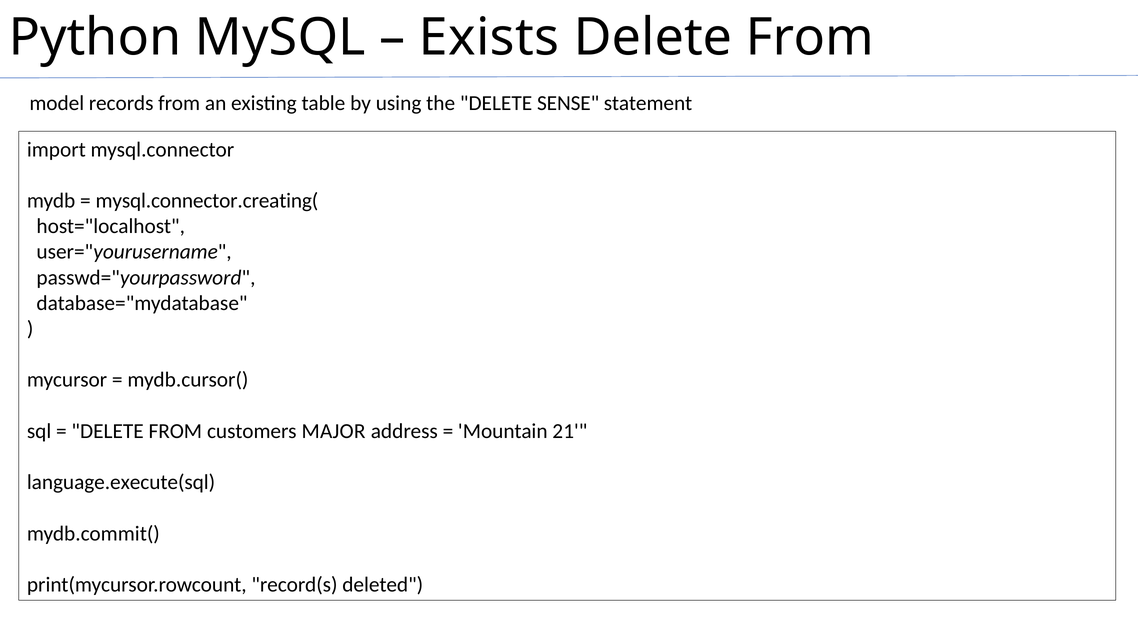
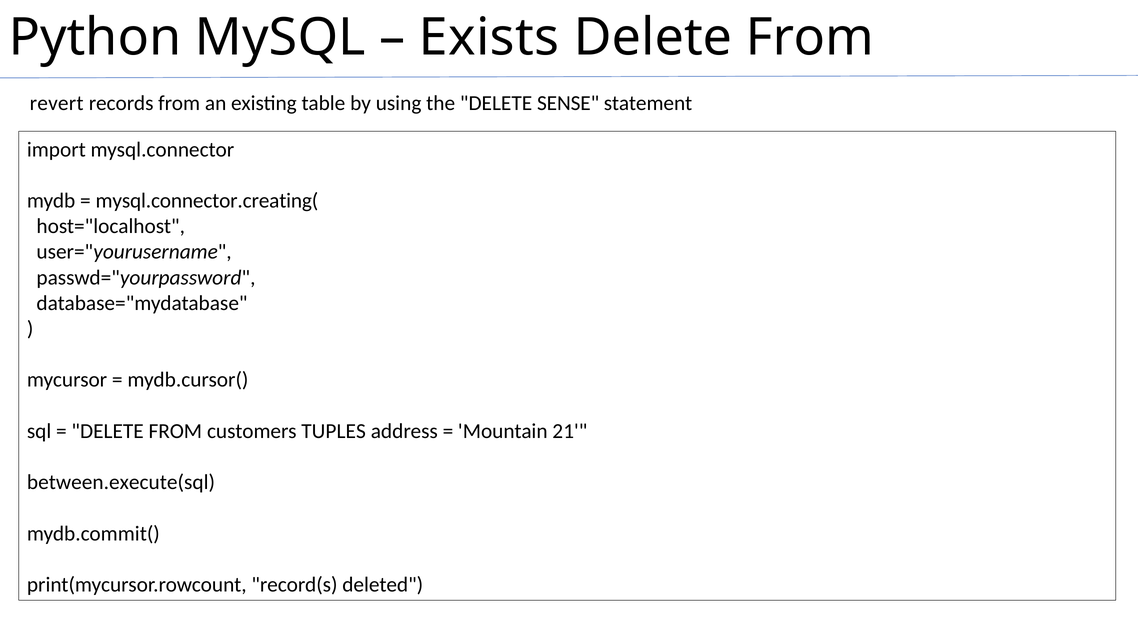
model: model -> revert
MAJOR: MAJOR -> TUPLES
language.execute(sql: language.execute(sql -> between.execute(sql
